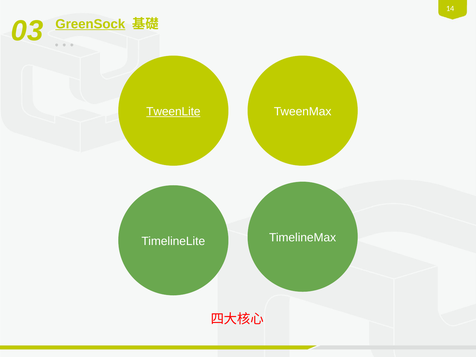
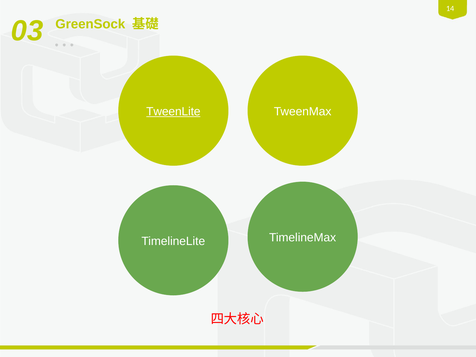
GreenSock underline: present -> none
